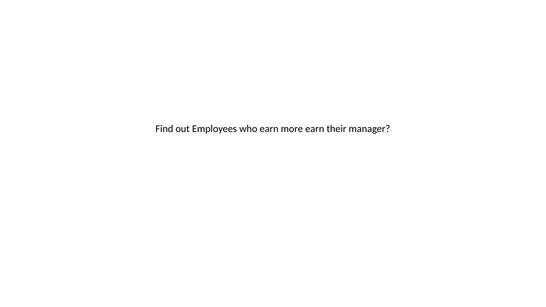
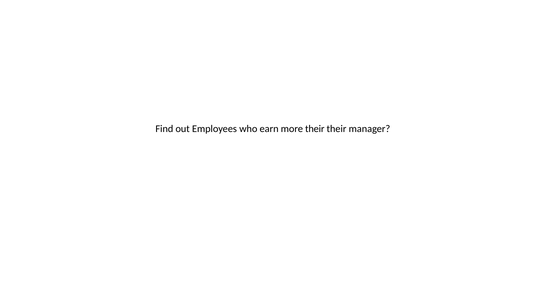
more earn: earn -> their
